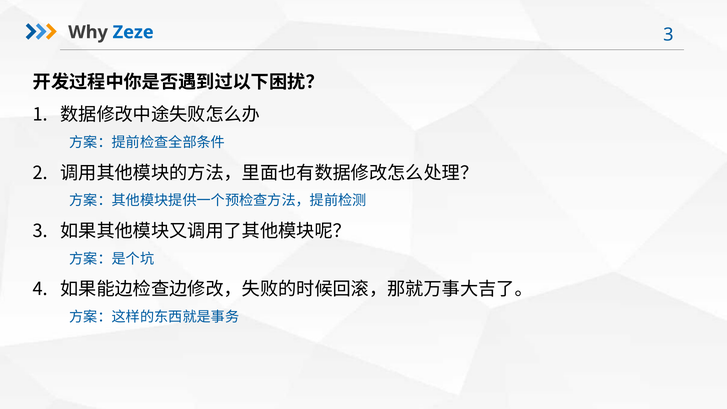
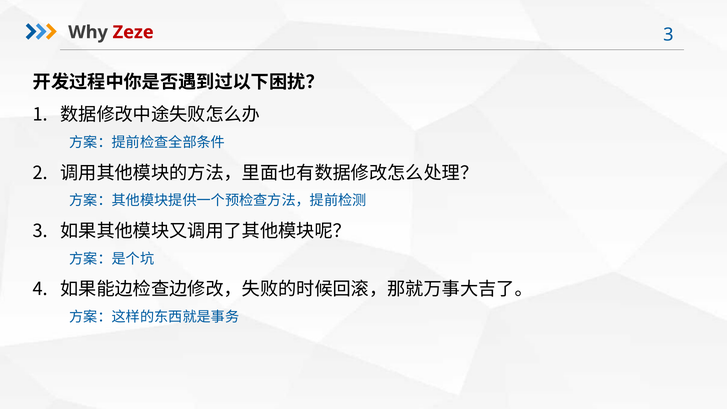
Zeze colour: blue -> red
